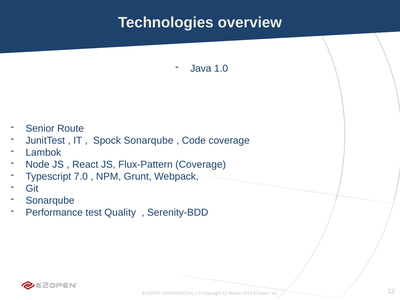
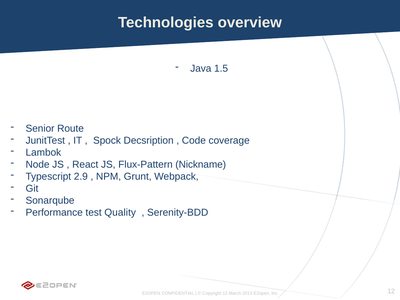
1.0: 1.0 -> 1.5
Spock Sonarqube: Sonarqube -> Decsription
Flux-Pattern Coverage: Coverage -> Nickname
7.0: 7.0 -> 2.9
